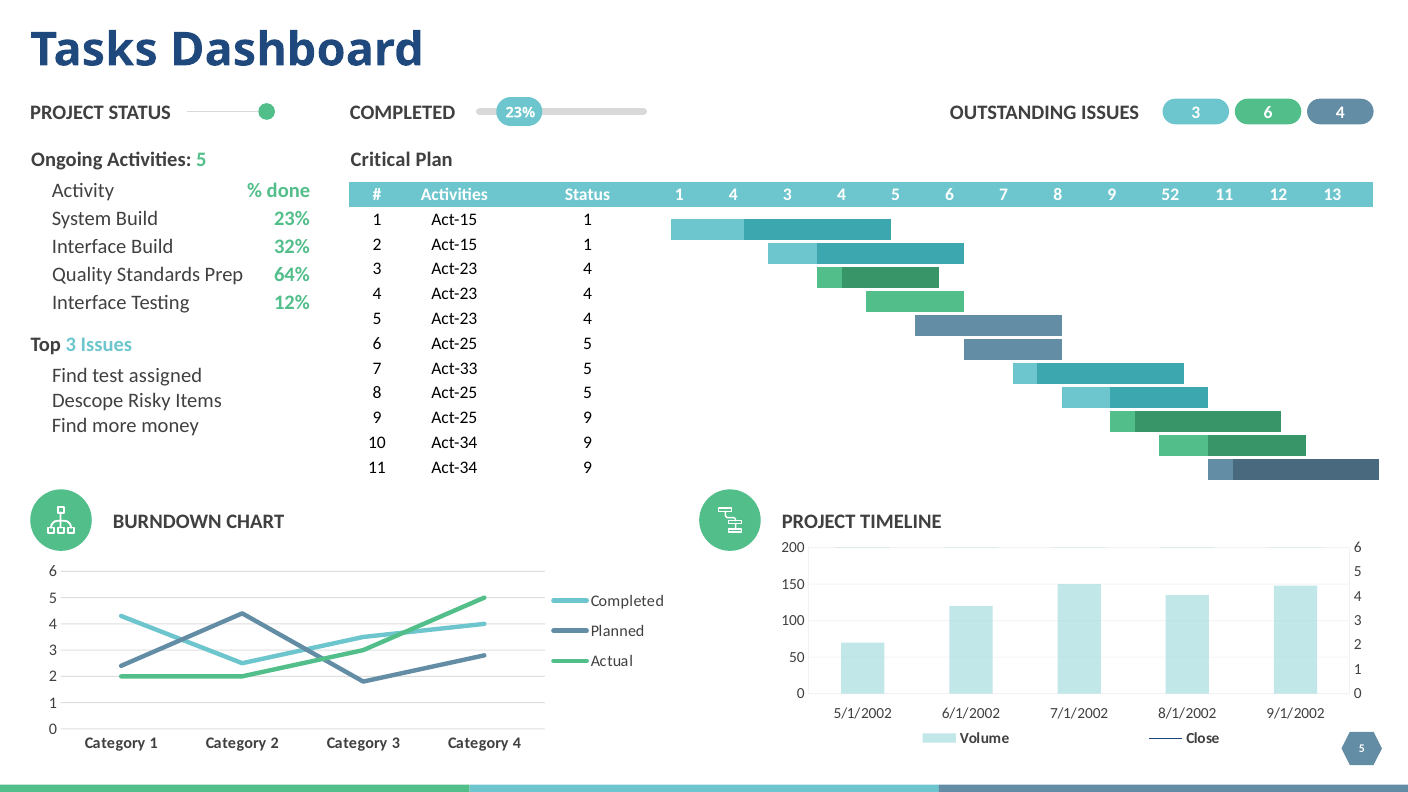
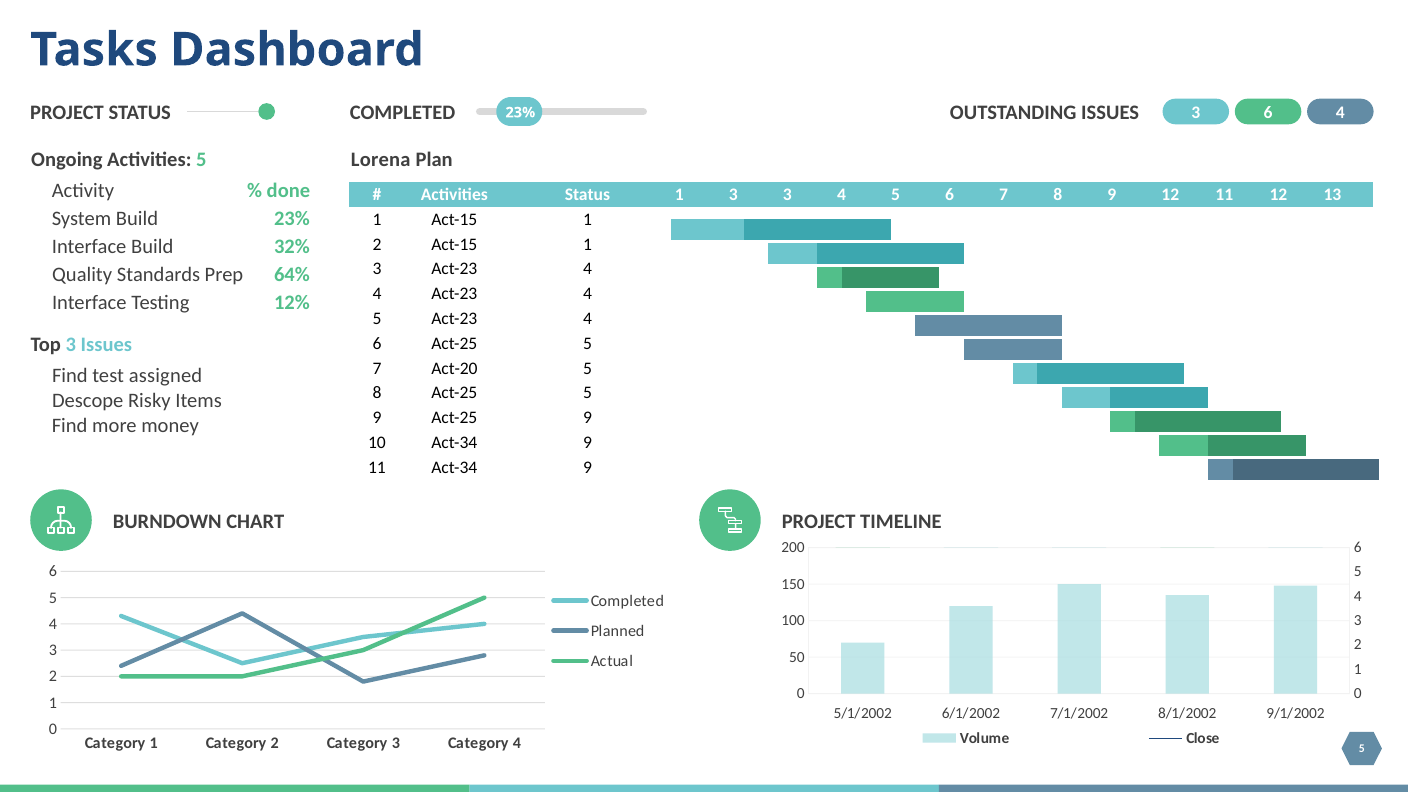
Critical: Critical -> Lorena
Status 1 4: 4 -> 3
9 52: 52 -> 12
Act-33: Act-33 -> Act-20
